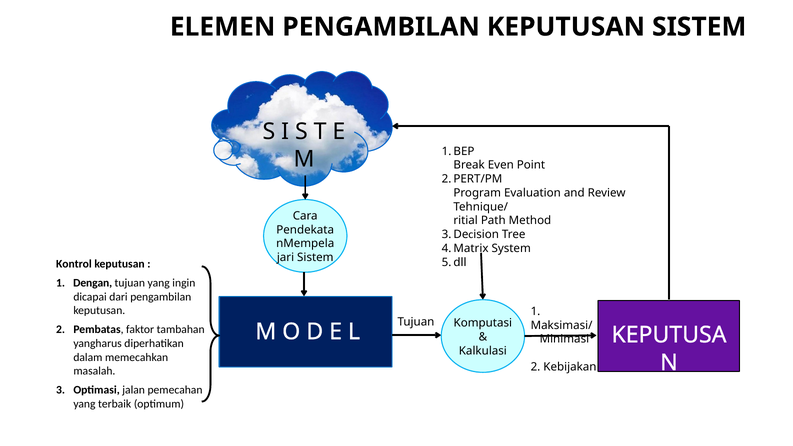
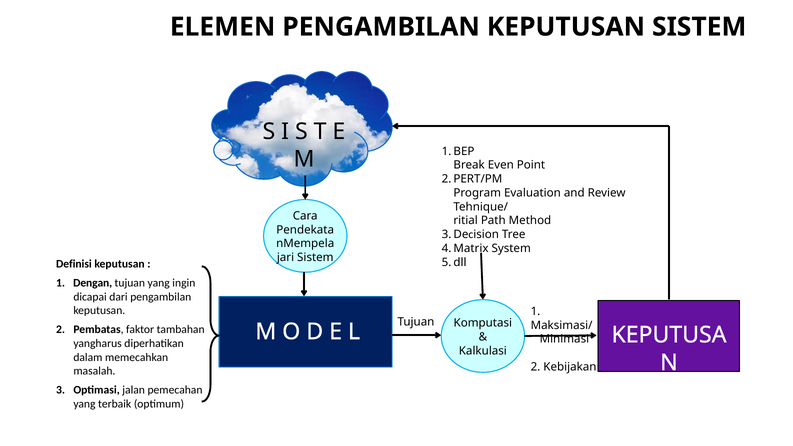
Kontrol: Kontrol -> Definisi
